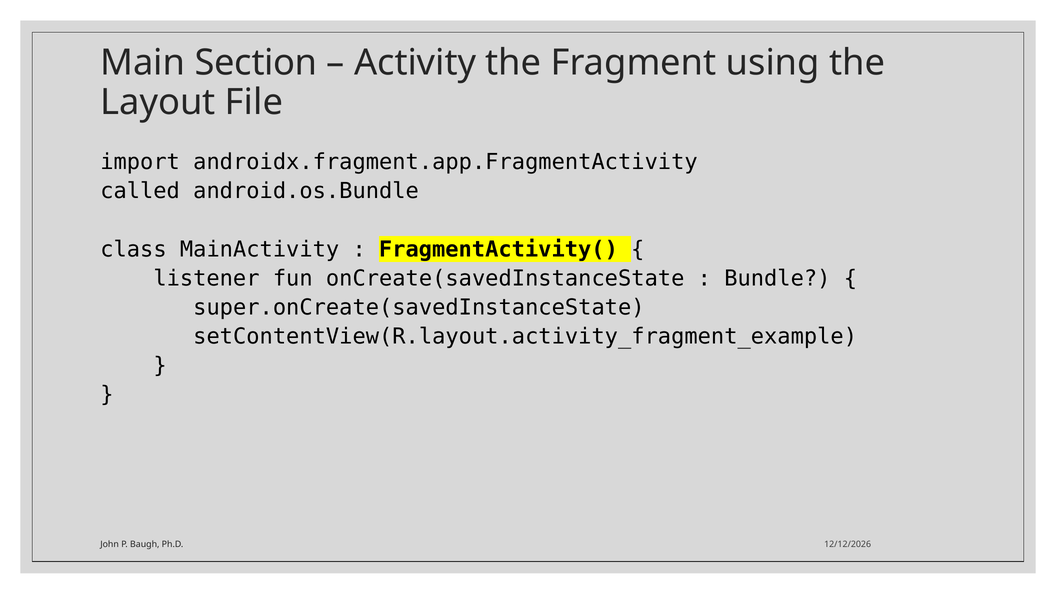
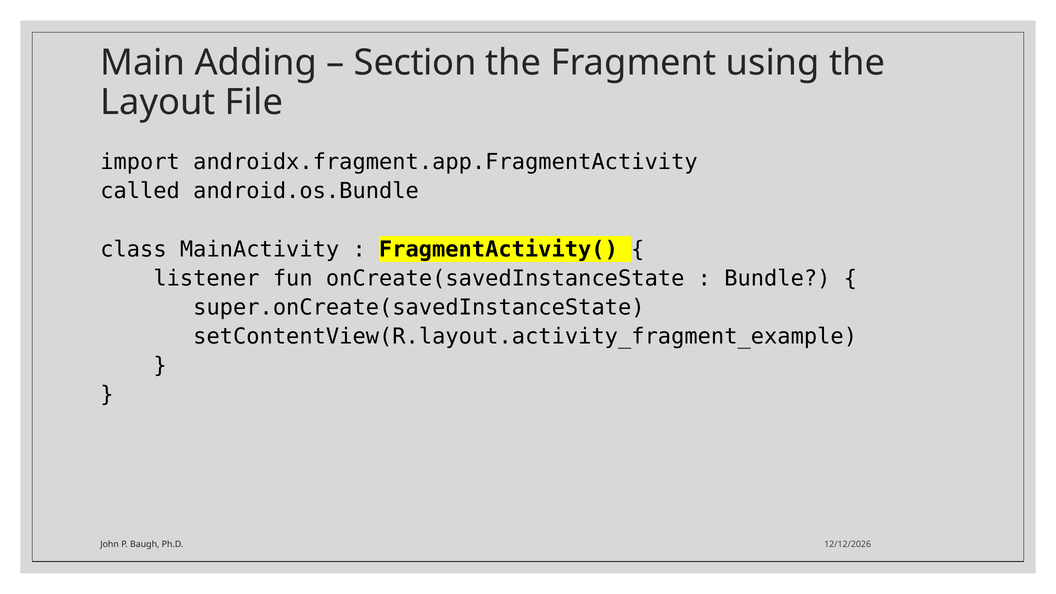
Section: Section -> Adding
Activity: Activity -> Section
